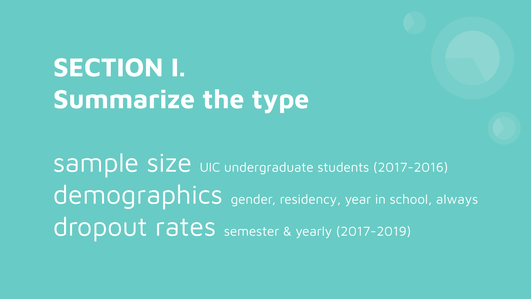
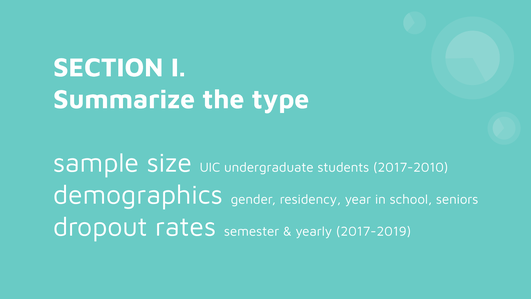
2017-2016: 2017-2016 -> 2017-2010
always: always -> seniors
